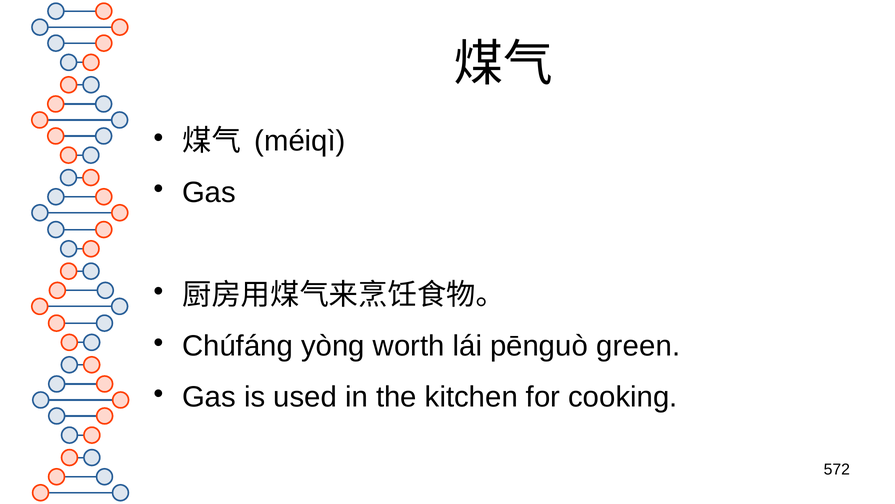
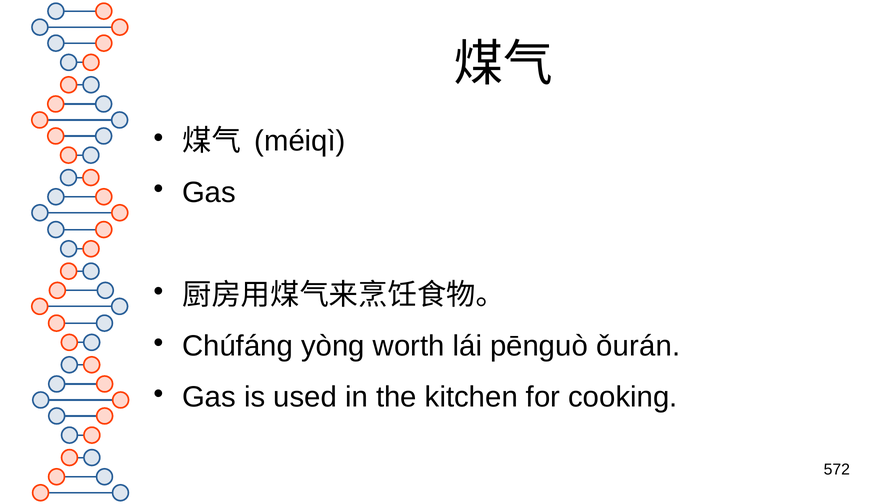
green: green -> ǒurán
